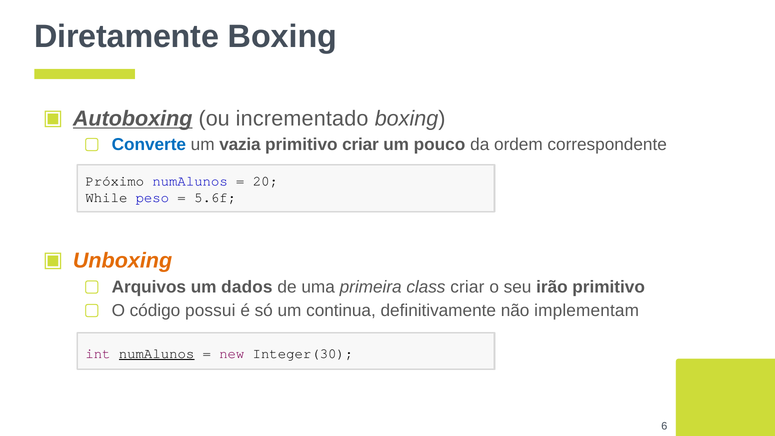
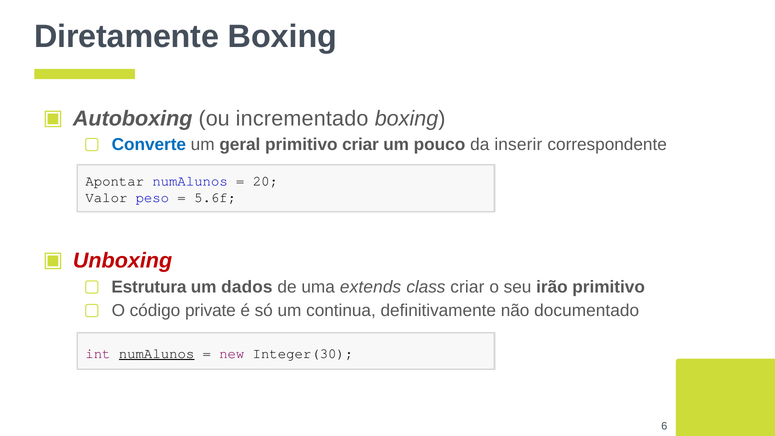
Autoboxing underline: present -> none
vazia: vazia -> geral
ordem: ordem -> inserir
Próximo: Próximo -> Apontar
While: While -> Valor
Unboxing colour: orange -> red
Arquivos: Arquivos -> Estrutura
primeira: primeira -> extends
possui: possui -> private
implementam: implementam -> documentado
